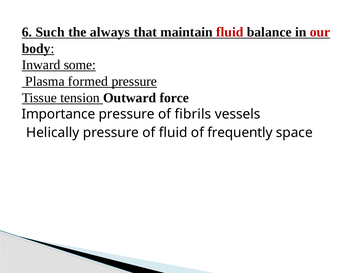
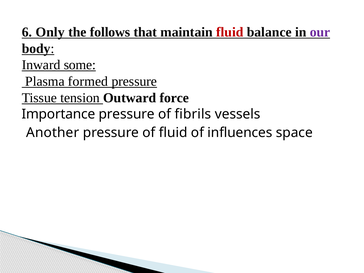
Such: Such -> Only
always: always -> follows
our colour: red -> purple
Helically: Helically -> Another
frequently: frequently -> influences
